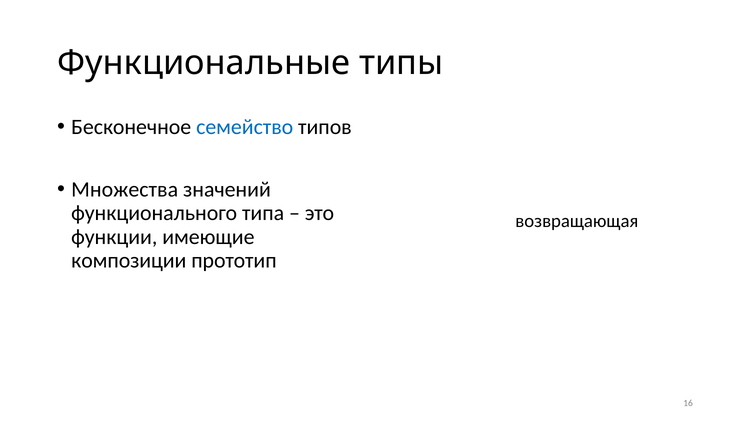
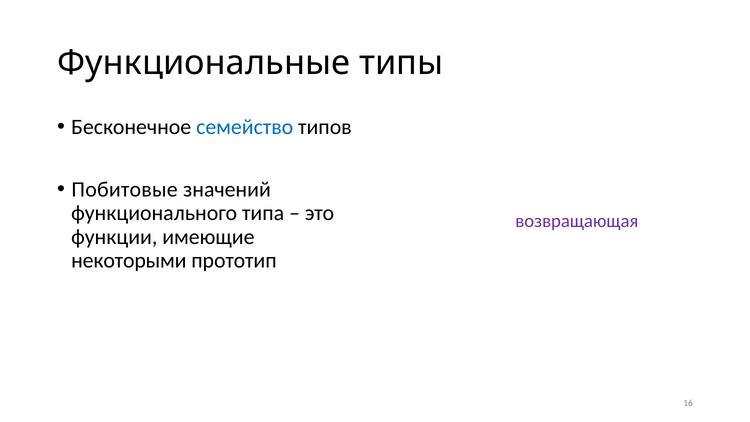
Множества: Множества -> Побитовые
возвращающая at (577, 221) colour: black -> purple
композиции: композиции -> некоторыми
